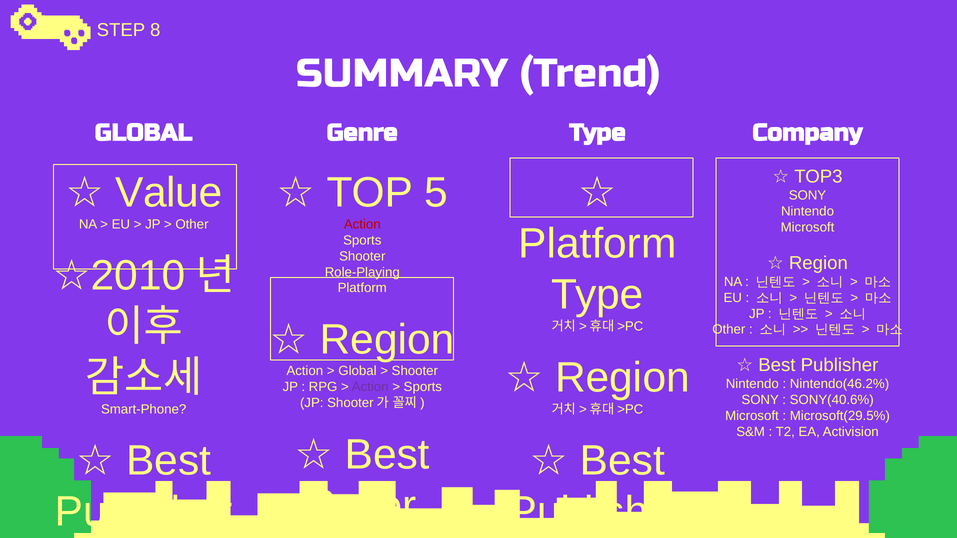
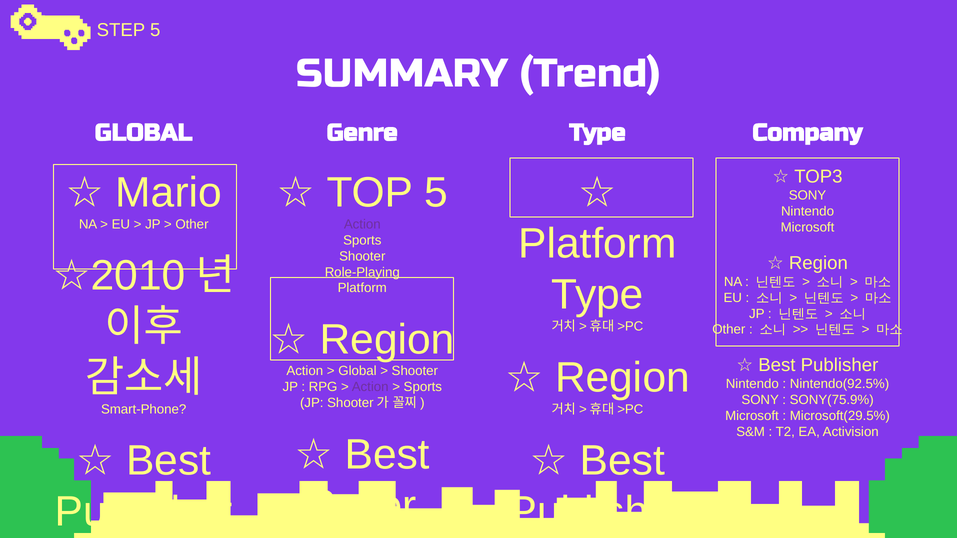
STEP 8: 8 -> 5
Value at (169, 193): Value -> Mario
Action at (362, 224) colour: red -> purple
Nintendo(46.2%: Nintendo(46.2% -> Nintendo(92.5%
SONY(40.6%: SONY(40.6% -> SONY(75.9%
